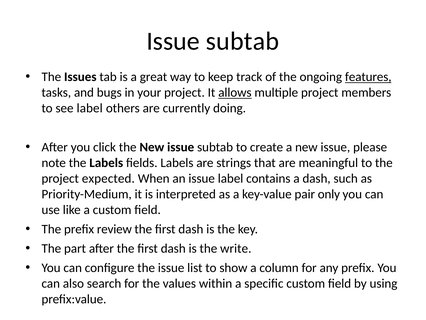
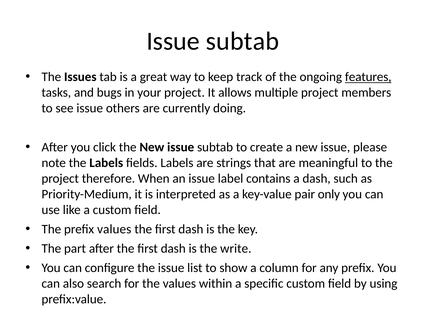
allows underline: present -> none
see label: label -> issue
expected: expected -> therefore
prefix review: review -> values
